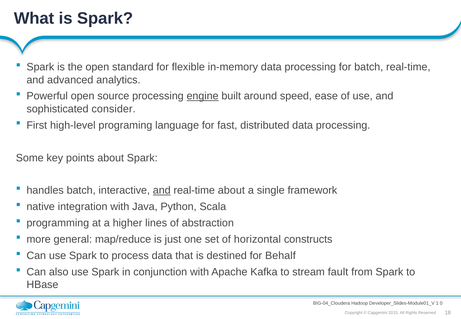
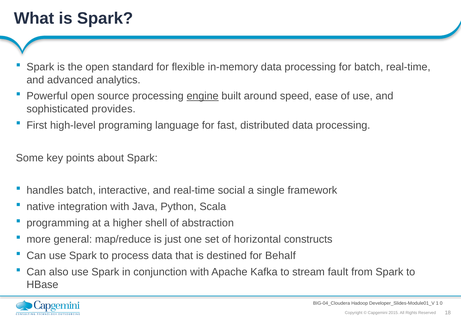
consider: consider -> provides
and at (162, 191) underline: present -> none
real-time about: about -> social
lines: lines -> shell
